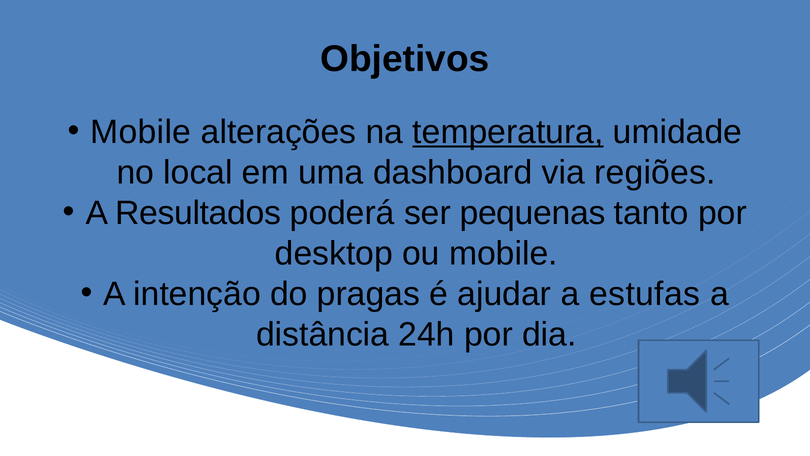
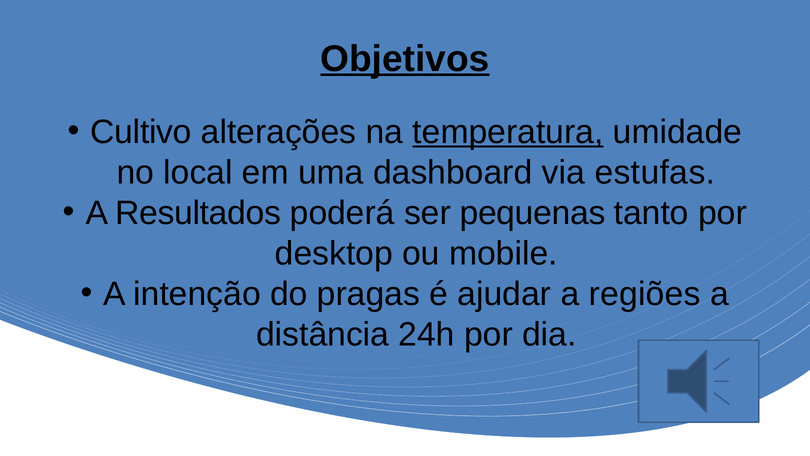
Objetivos underline: none -> present
Mobile at (141, 132): Mobile -> Cultivo
regiões: regiões -> estufas
estufas: estufas -> regiões
